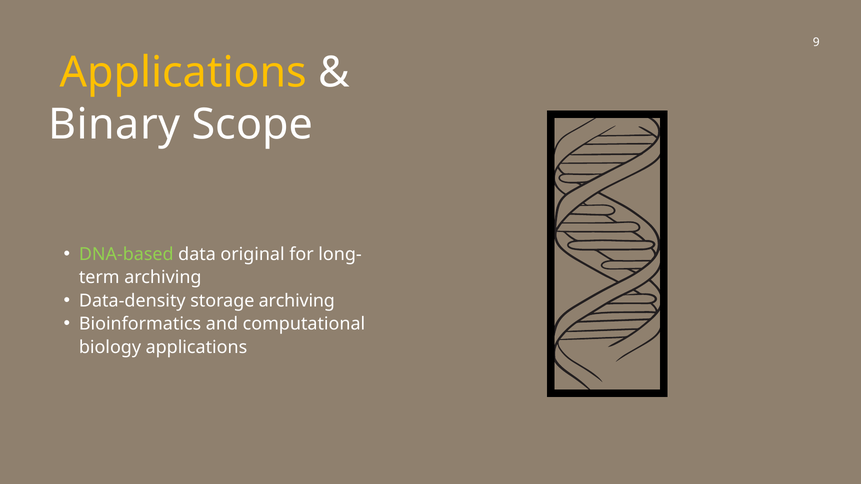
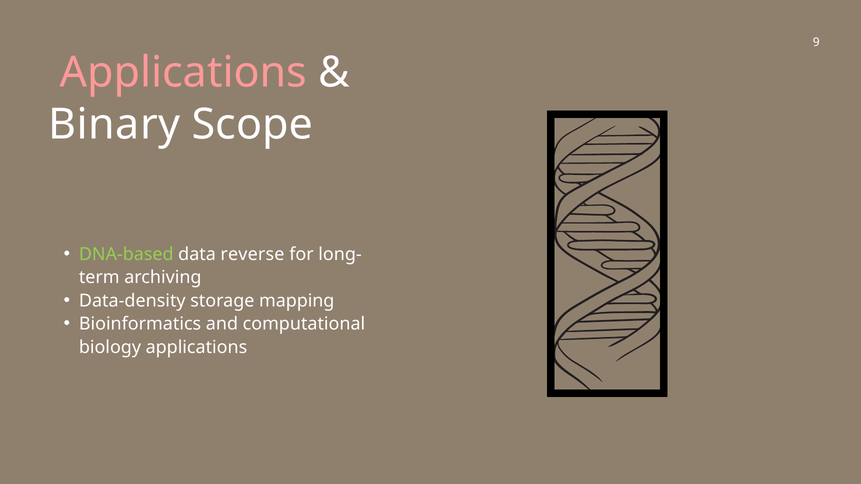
Applications at (183, 73) colour: yellow -> pink
original: original -> reverse
storage archiving: archiving -> mapping
